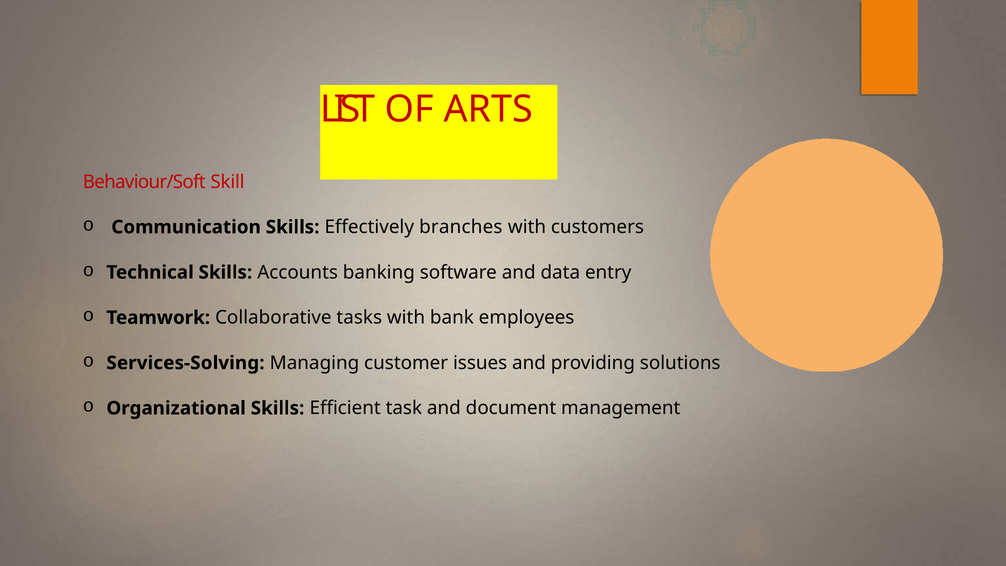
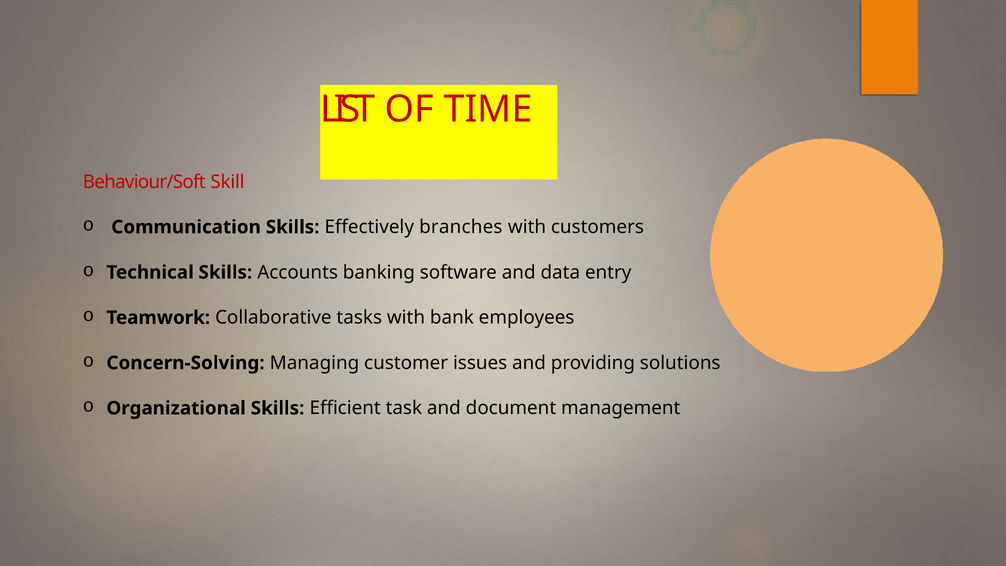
ARTS: ARTS -> TIME
Services-Solving: Services-Solving -> Concern-Solving
